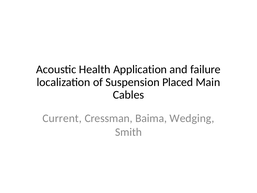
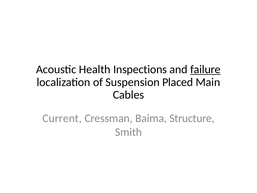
Application: Application -> Inspections
failure underline: none -> present
Wedging: Wedging -> Structure
